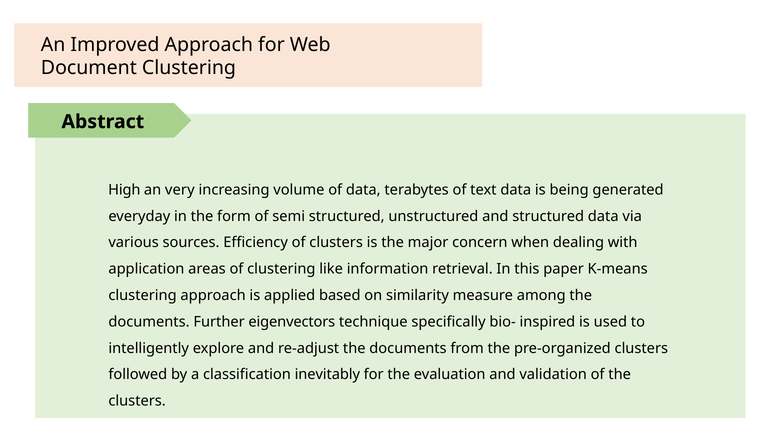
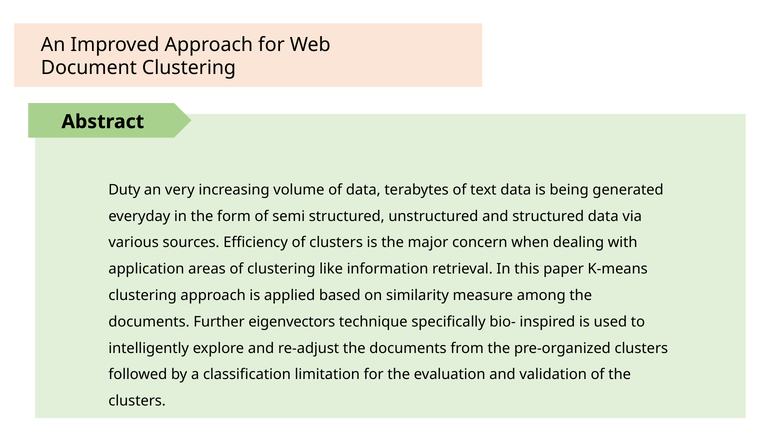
High: High -> Duty
inevitably: inevitably -> limitation
